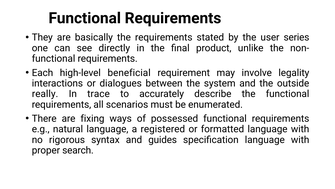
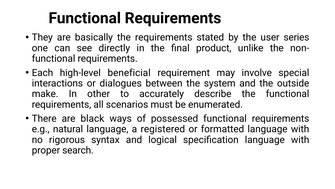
legality: legality -> special
really: really -> make
trace: trace -> other
fixing: fixing -> black
guides: guides -> logical
